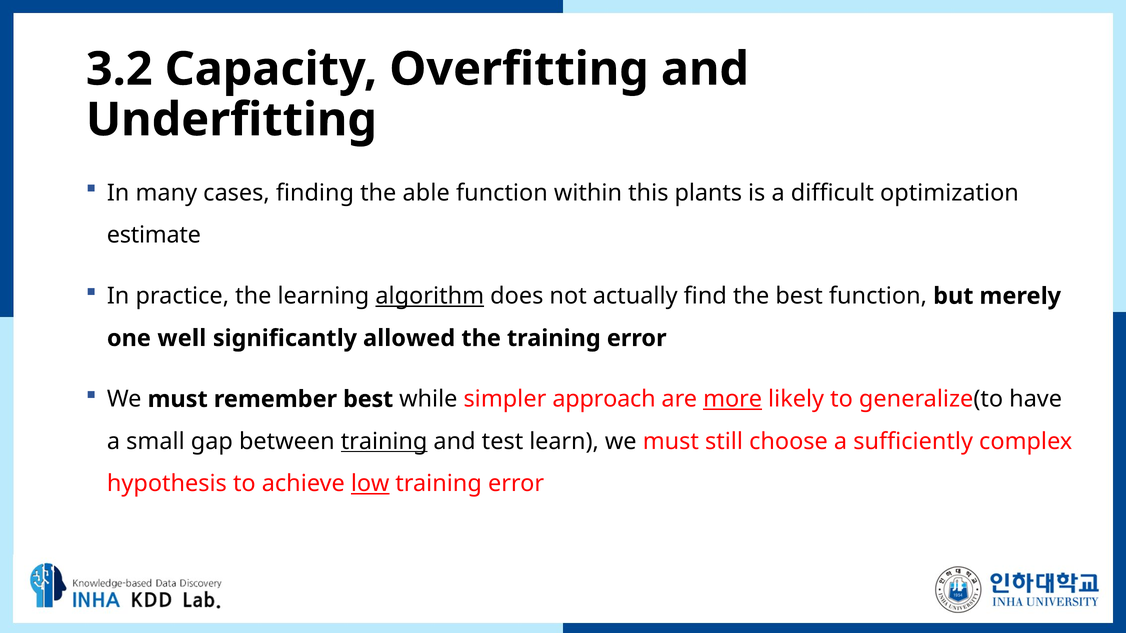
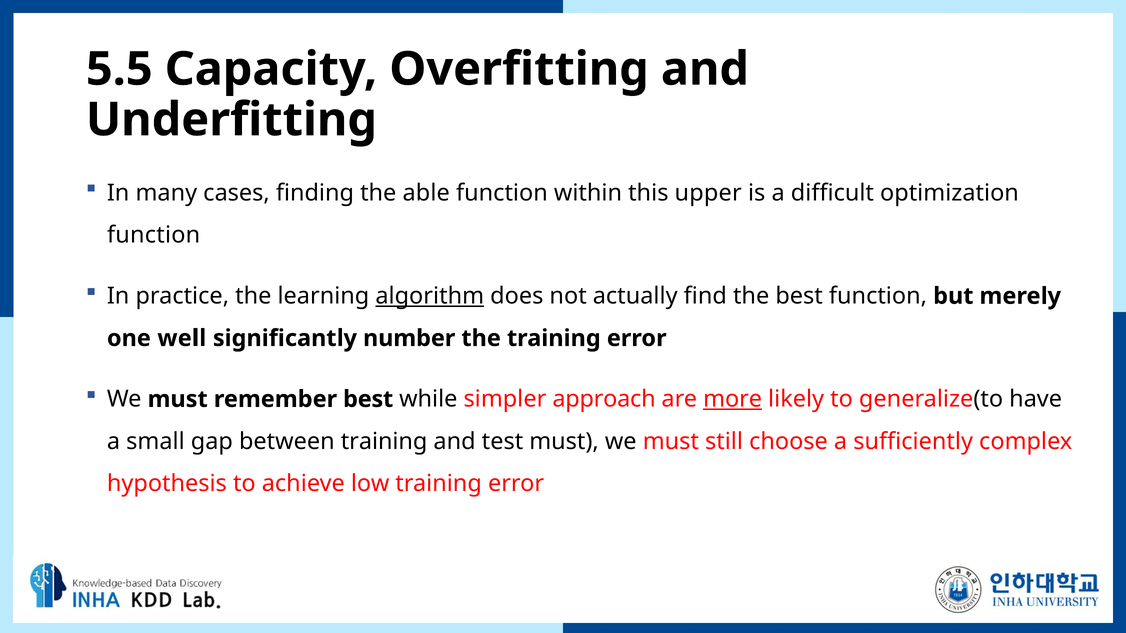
3.2: 3.2 -> 5.5
plants: plants -> upper
estimate at (154, 235): estimate -> function
allowed: allowed -> number
training at (384, 442) underline: present -> none
test learn: learn -> must
low underline: present -> none
